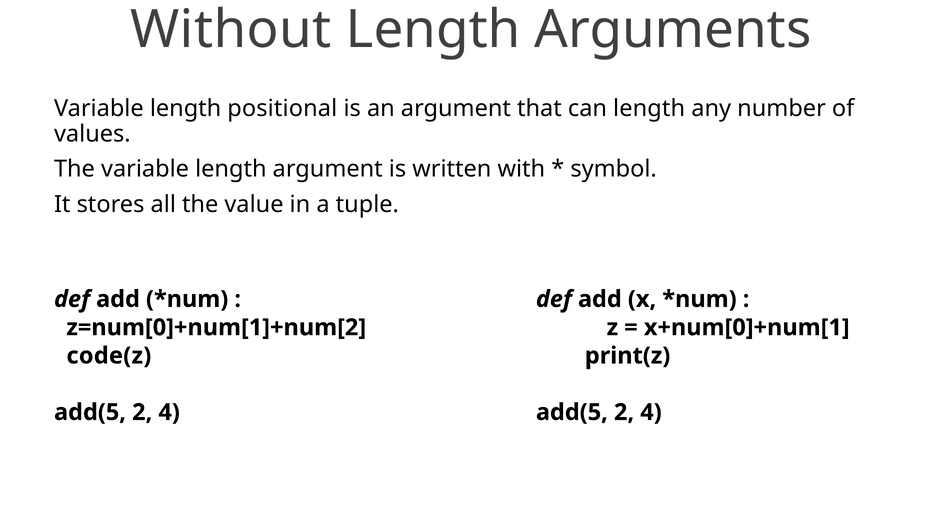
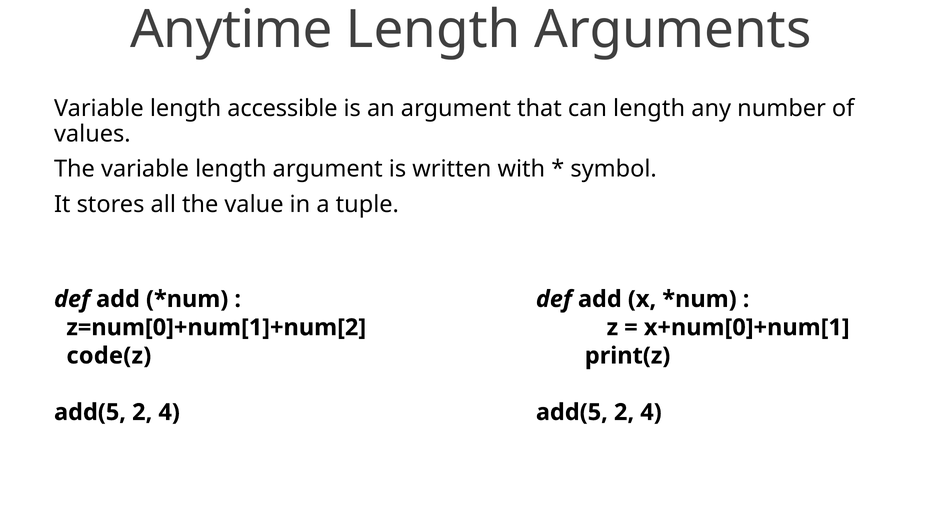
Without: Without -> Anytime
positional: positional -> accessible
